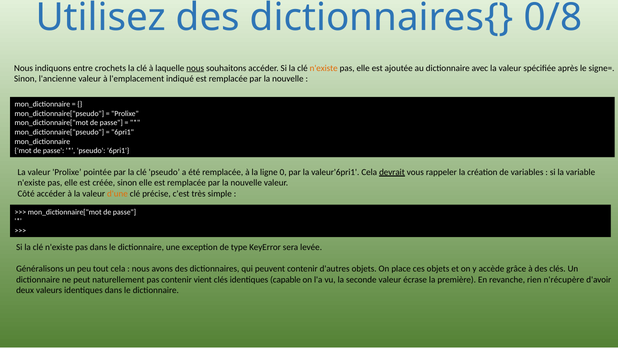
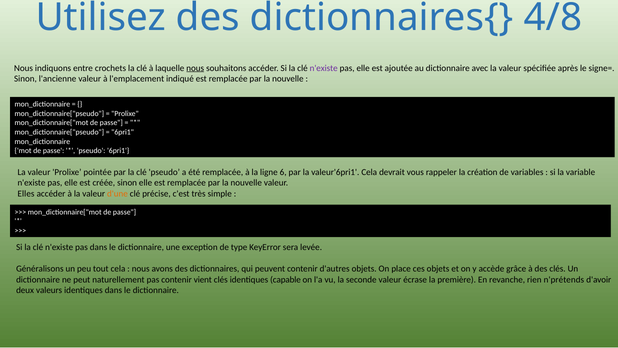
0/8: 0/8 -> 4/8
n'existe at (324, 68) colour: orange -> purple
0: 0 -> 6
devrait underline: present -> none
Côté: Côté -> Elles
n'récupère: n'récupère -> n'prétends
